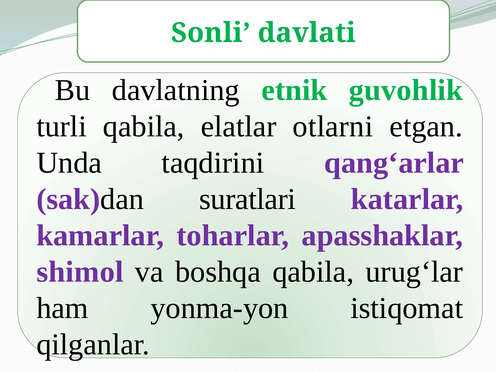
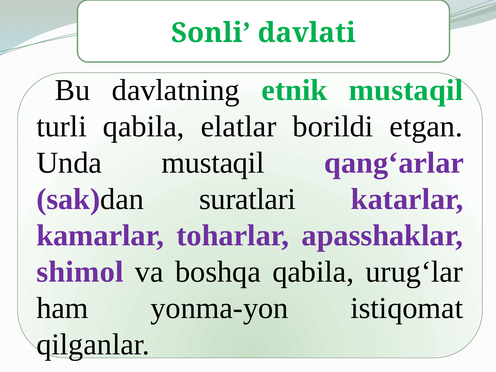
etnik guvohlik: guvohlik -> mustaqil
otlarni: otlarni -> borildi
Unda taqdirini: taqdirini -> mustaqil
